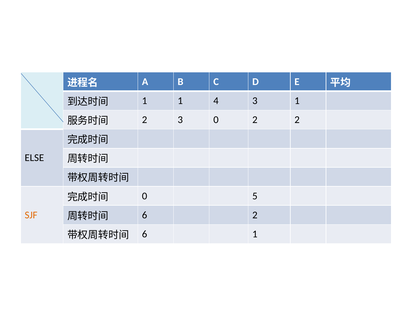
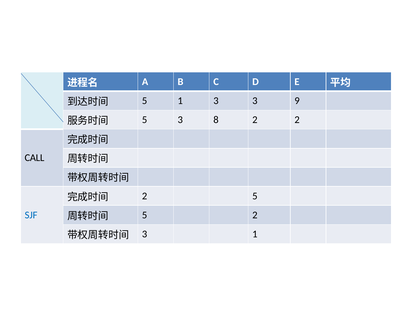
1 at (145, 101): 1 -> 5
1 4: 4 -> 3
3 1: 1 -> 9
2 at (145, 120): 2 -> 5
3 0: 0 -> 8
ELSE: ELSE -> CALL
0 at (145, 196): 0 -> 2
SJF colour: orange -> blue
6 at (145, 215): 6 -> 5
6 at (145, 234): 6 -> 3
